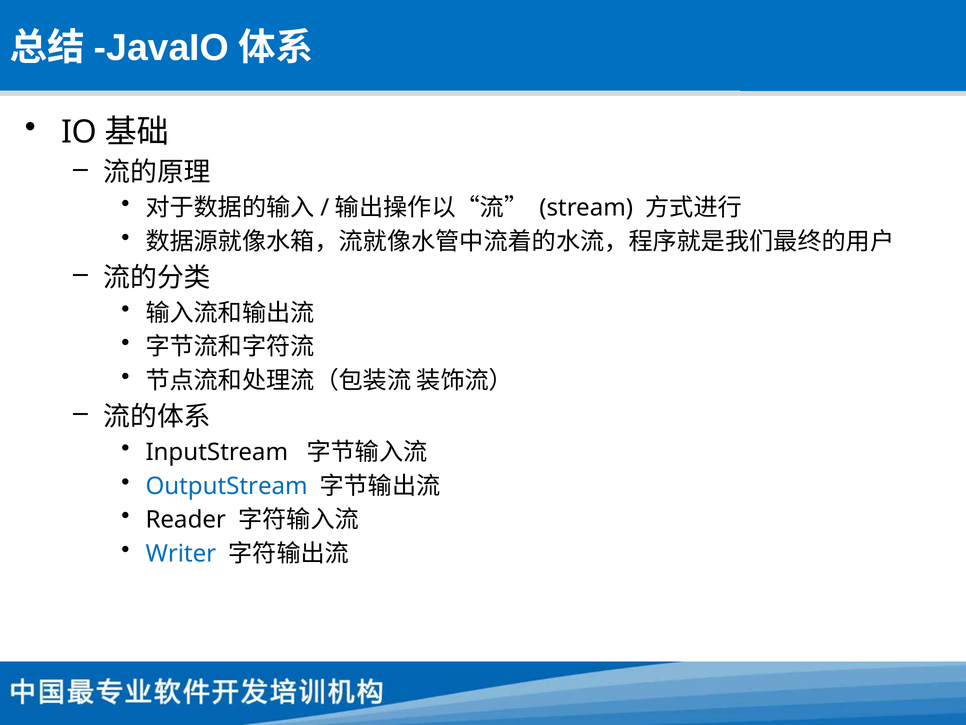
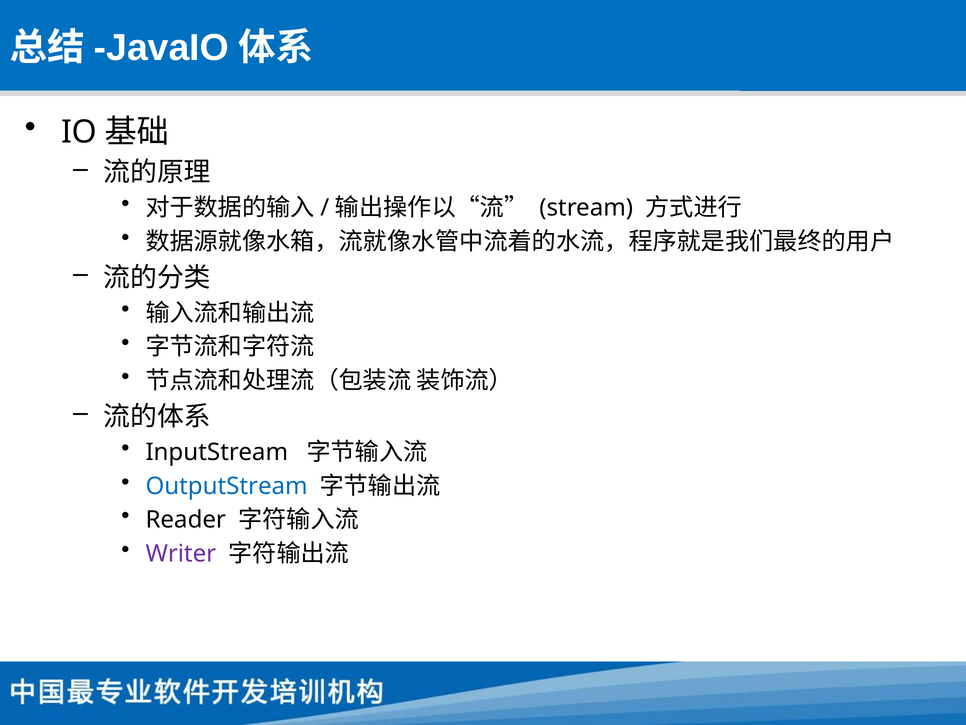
Writer colour: blue -> purple
